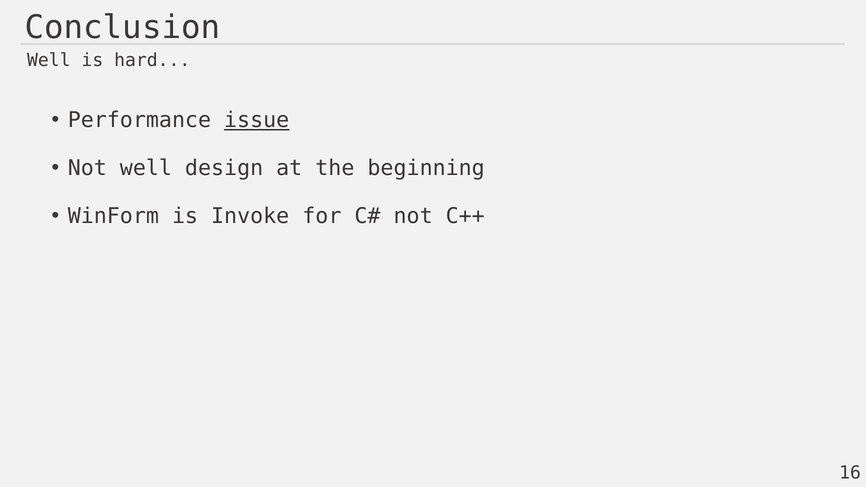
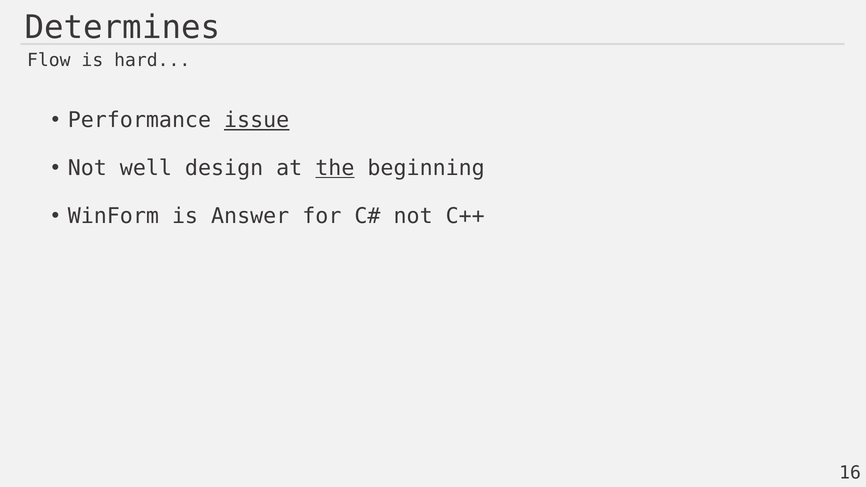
Conclusion: Conclusion -> Determines
Well at (49, 60): Well -> Flow
the underline: none -> present
Invoke: Invoke -> Answer
